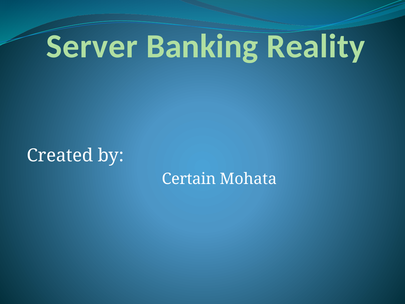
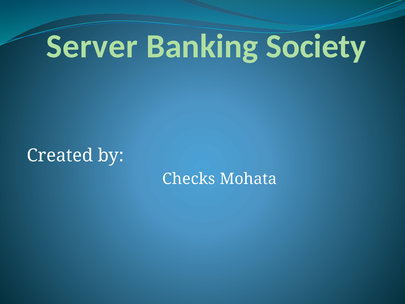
Reality: Reality -> Society
Certain: Certain -> Checks
